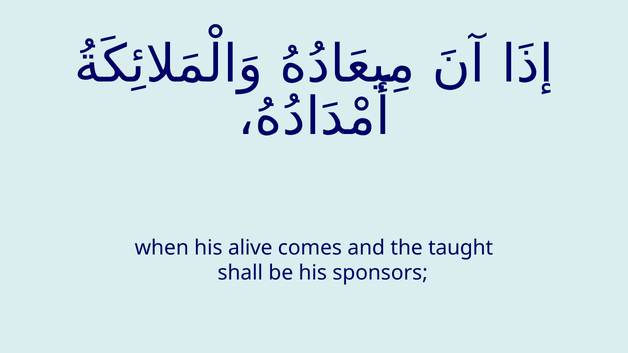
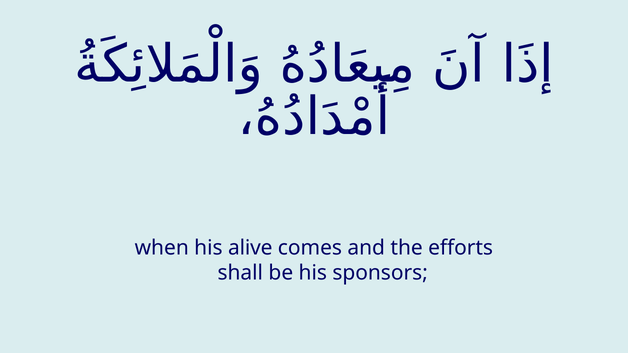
taught: taught -> efforts
